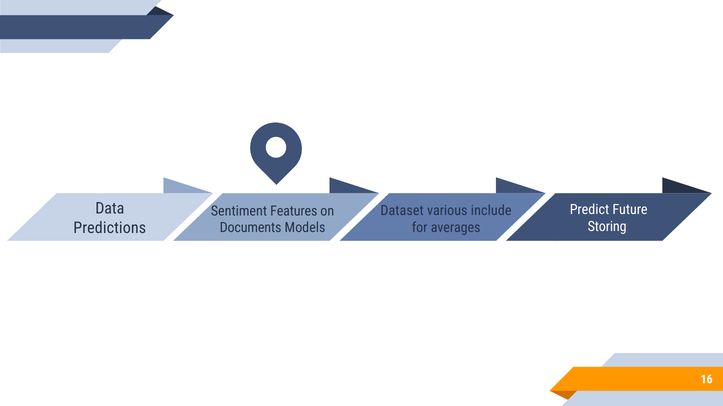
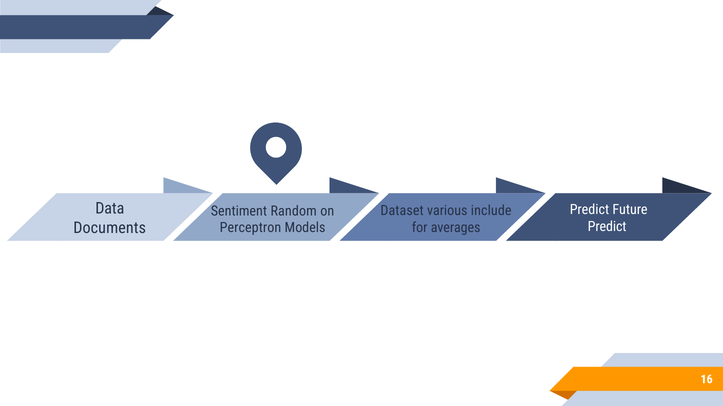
Features: Features -> Random
Storing at (607, 227): Storing -> Predict
Predictions: Predictions -> Documents
Documents: Documents -> Perceptron
